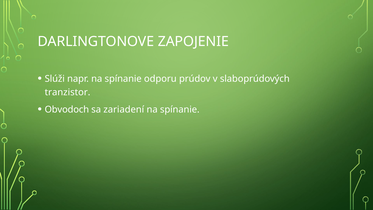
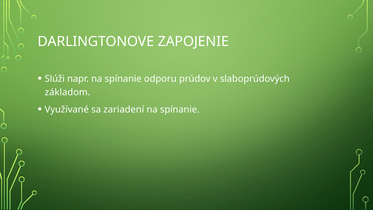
tranzistor: tranzistor -> základom
Obvodoch: Obvodoch -> Využívané
